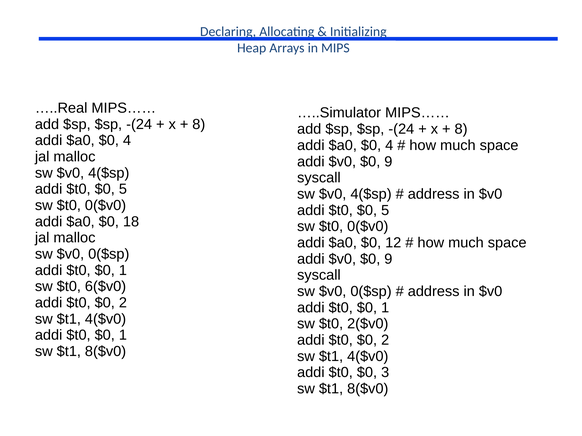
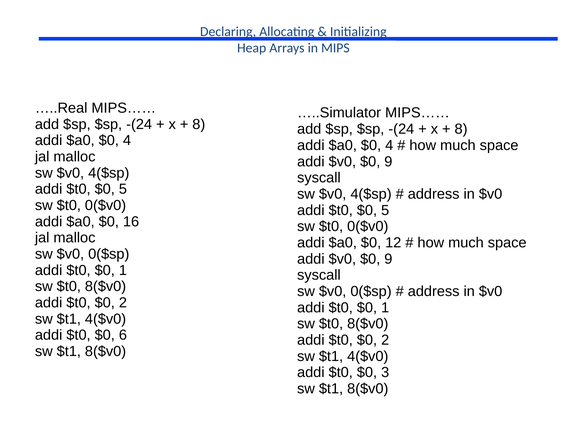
18: 18 -> 16
6($v0 at (106, 287): 6($v0 -> 8($v0
2($v0 at (368, 324): 2($v0 -> 8($v0
1 at (123, 336): 1 -> 6
